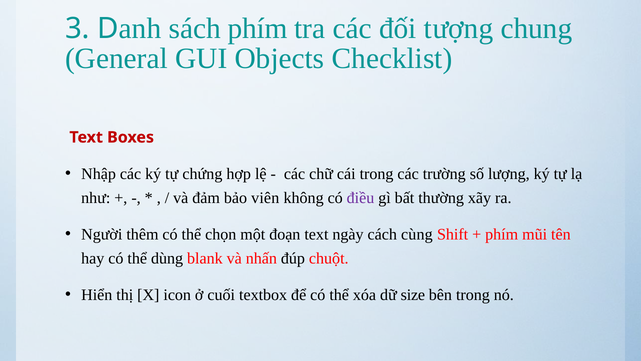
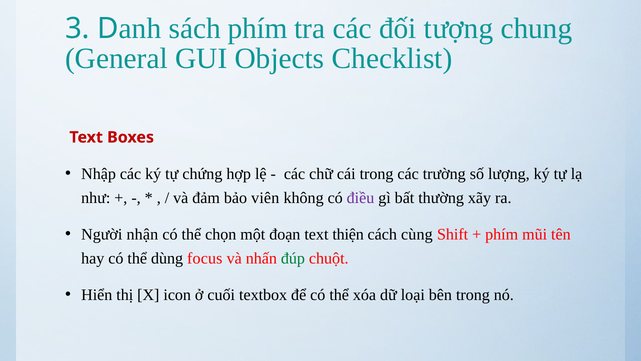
thêm: thêm -> nhận
ngày: ngày -> thiện
blank: blank -> focus
đúp colour: black -> green
size: size -> loại
